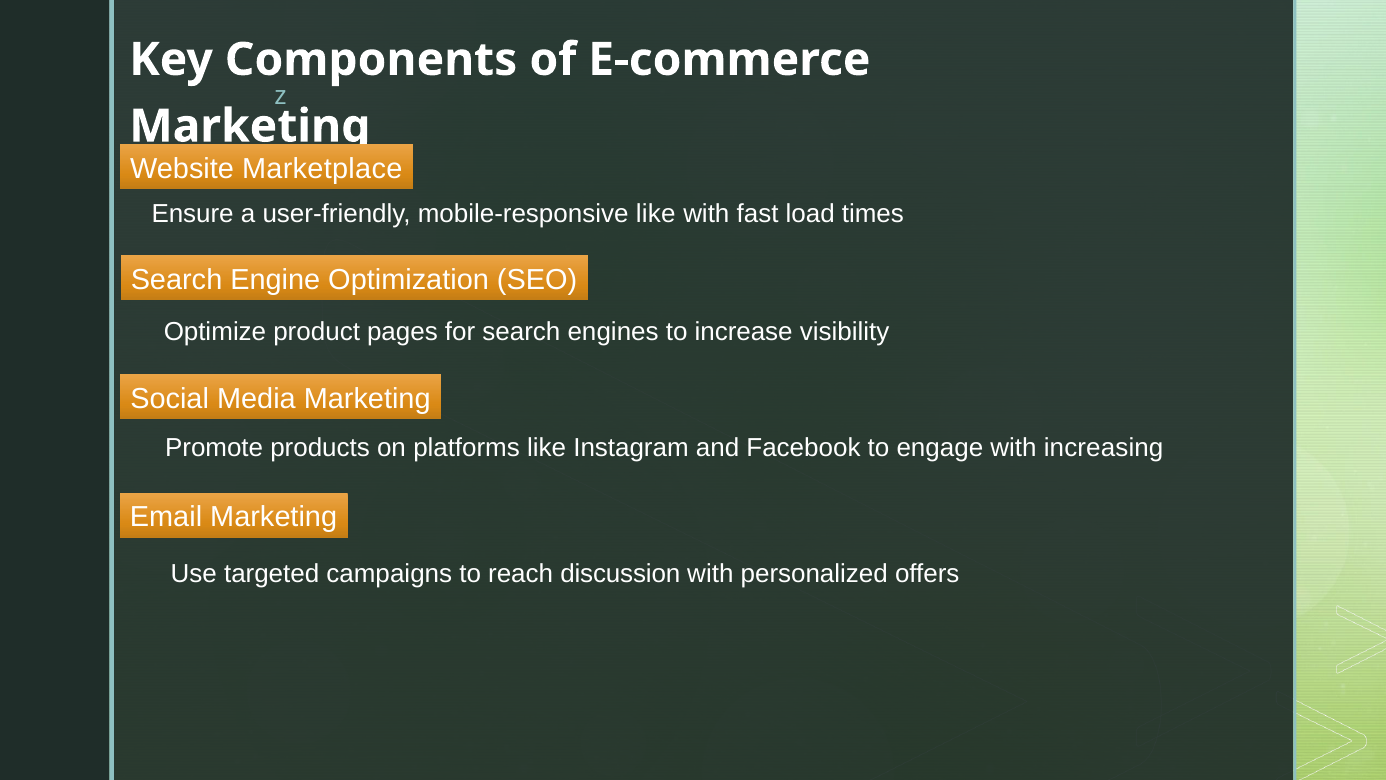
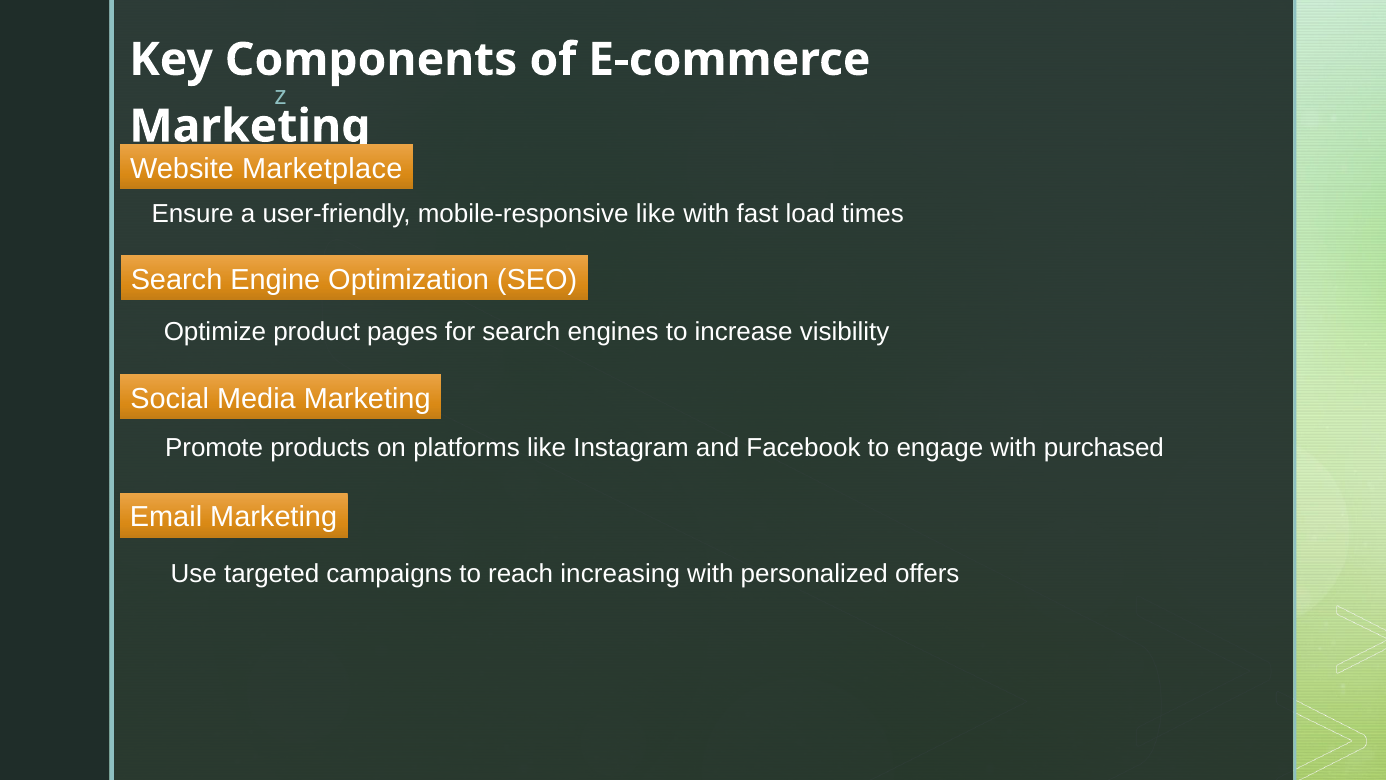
increasing: increasing -> purchased
discussion: discussion -> increasing
